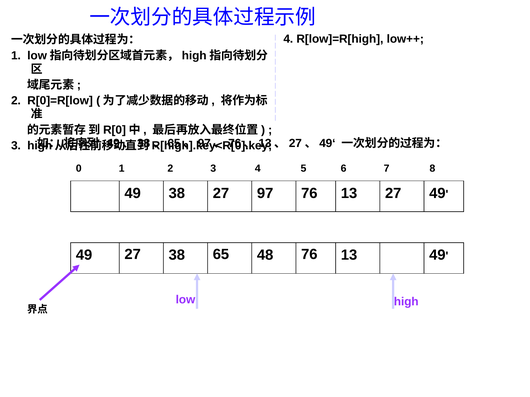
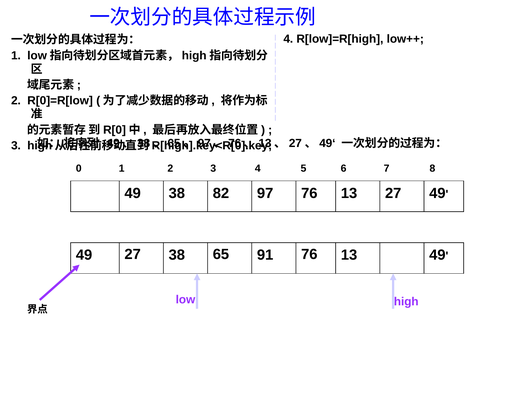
38 27: 27 -> 82
48: 48 -> 91
